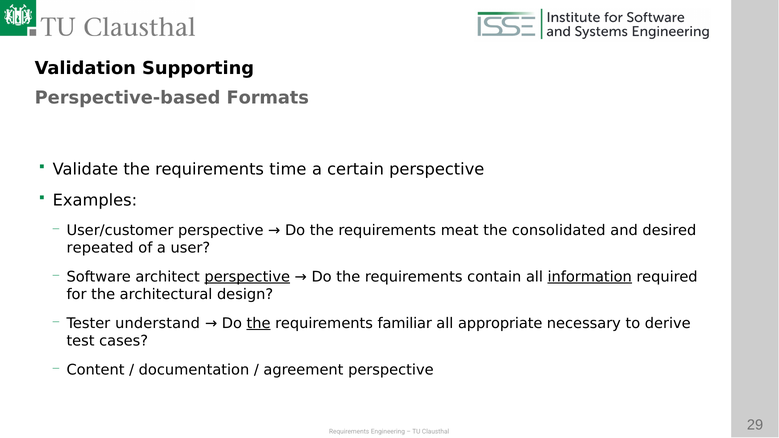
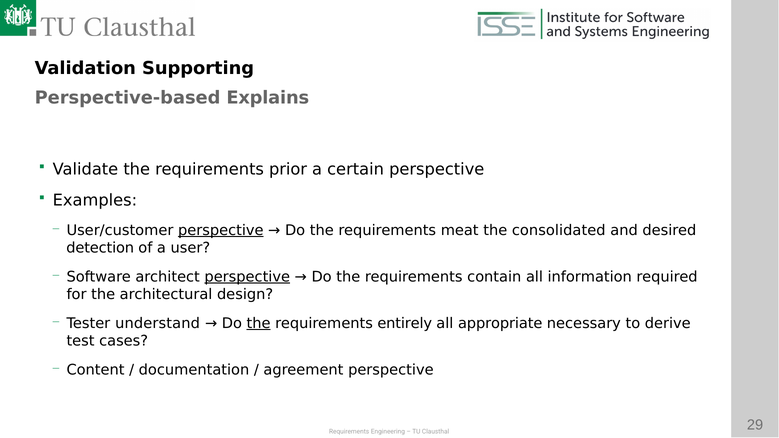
Formats: Formats -> Explains
time: time -> prior
perspective at (221, 230) underline: none -> present
repeated: repeated -> detection
information underline: present -> none
familiar: familiar -> entirely
